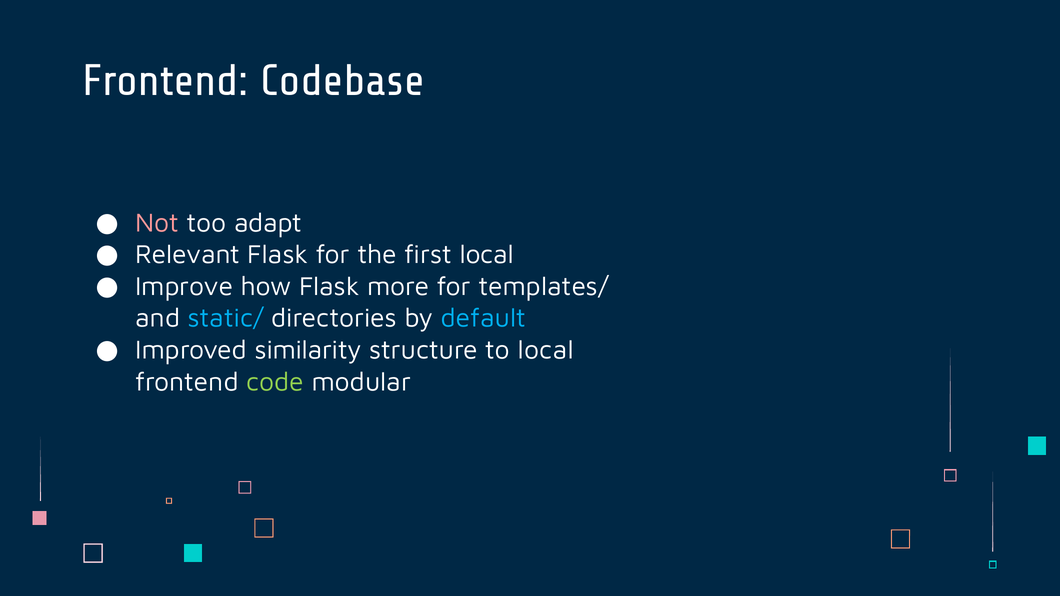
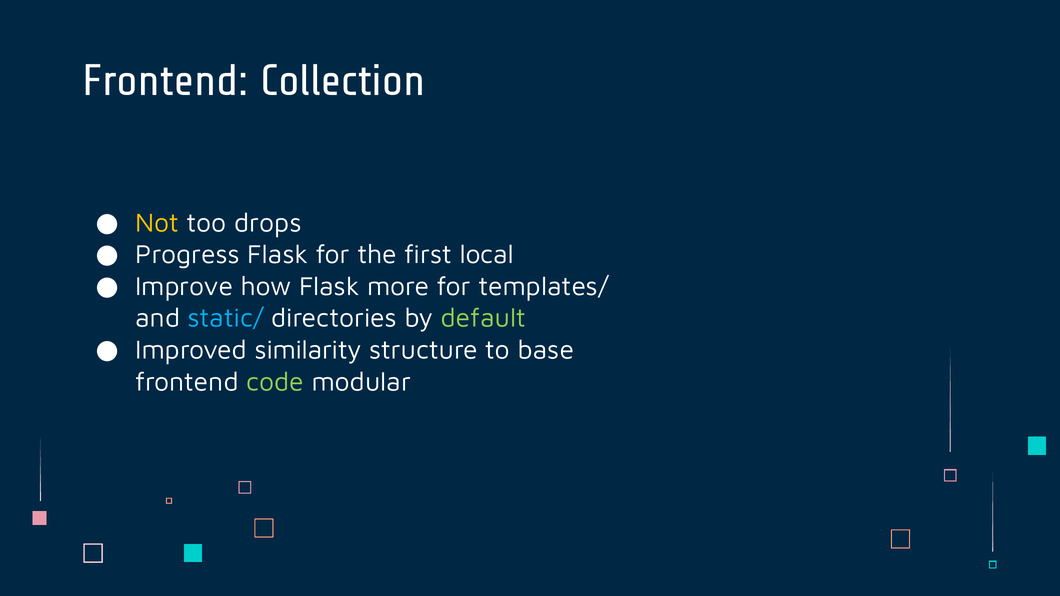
Codebase: Codebase -> Collection
Not colour: pink -> yellow
adapt: adapt -> drops
Relevant: Relevant -> Progress
default colour: light blue -> light green
to local: local -> base
